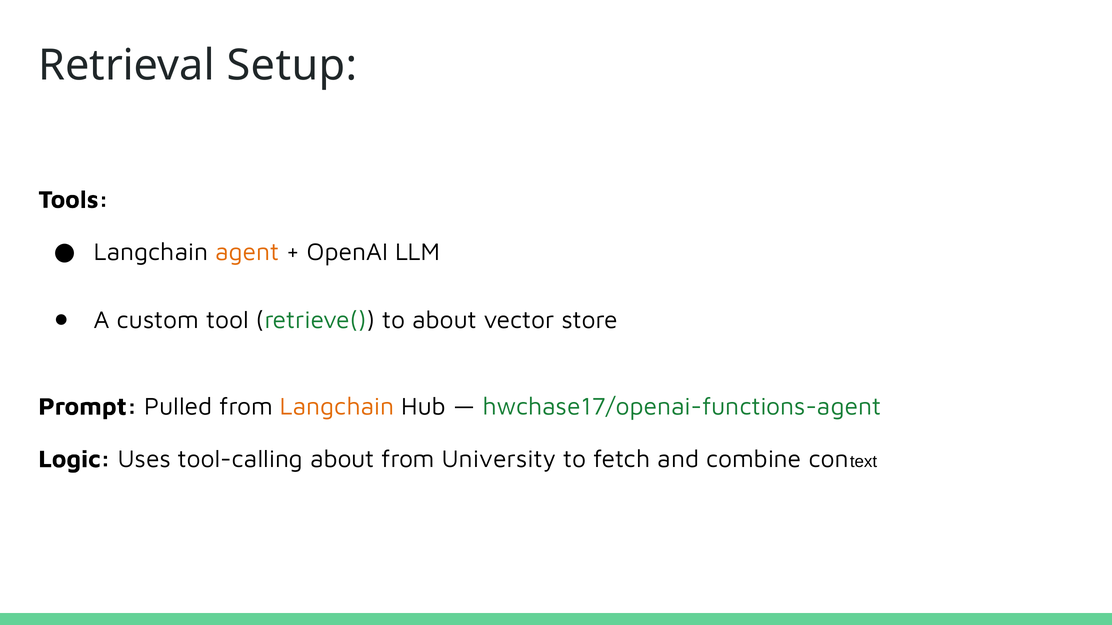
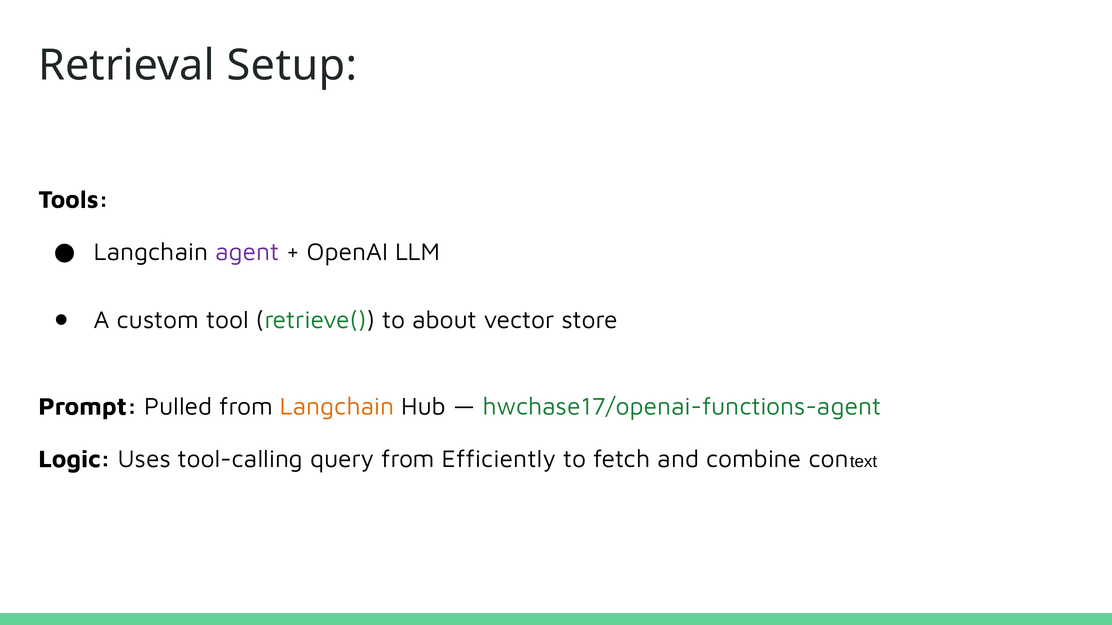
agent colour: orange -> purple
tool-calling about: about -> query
University: University -> Efficiently
